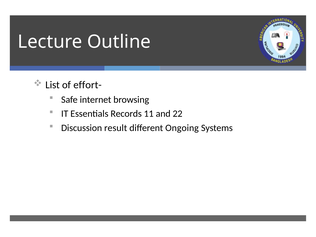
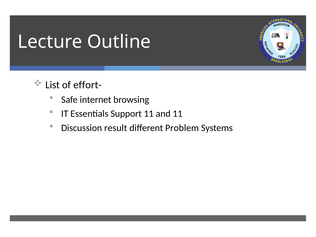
Records: Records -> Support
and 22: 22 -> 11
Ongoing: Ongoing -> Problem
